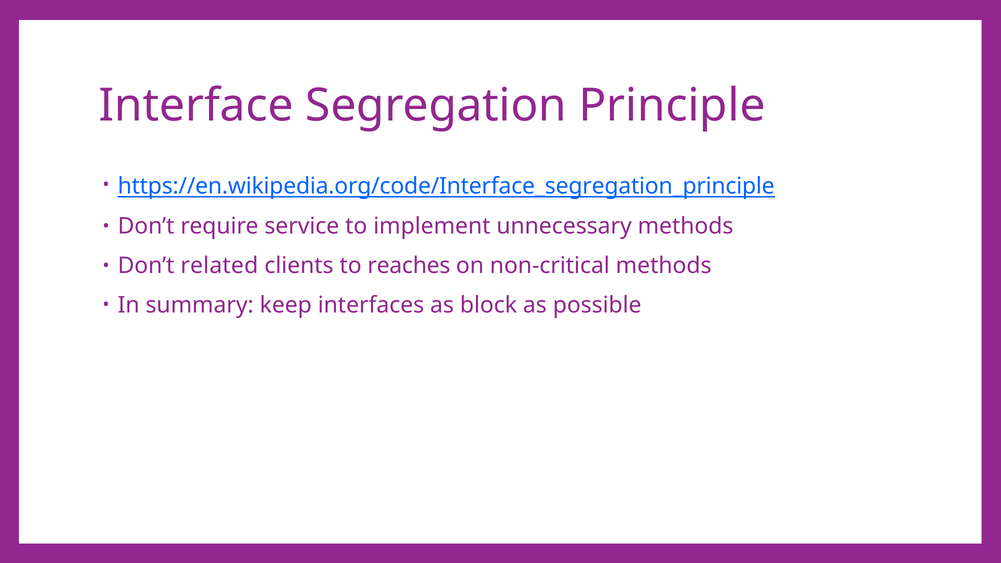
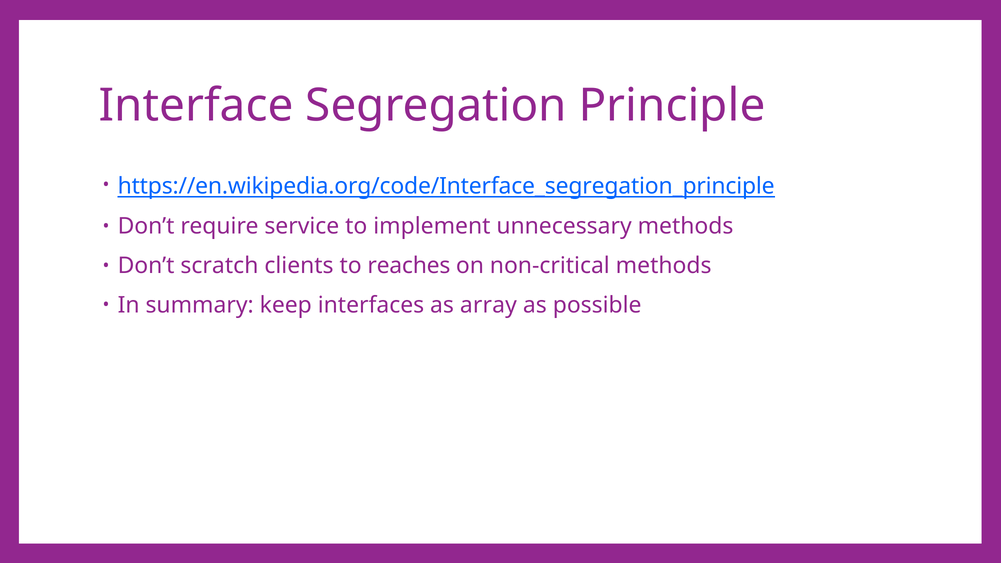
related: related -> scratch
block: block -> array
